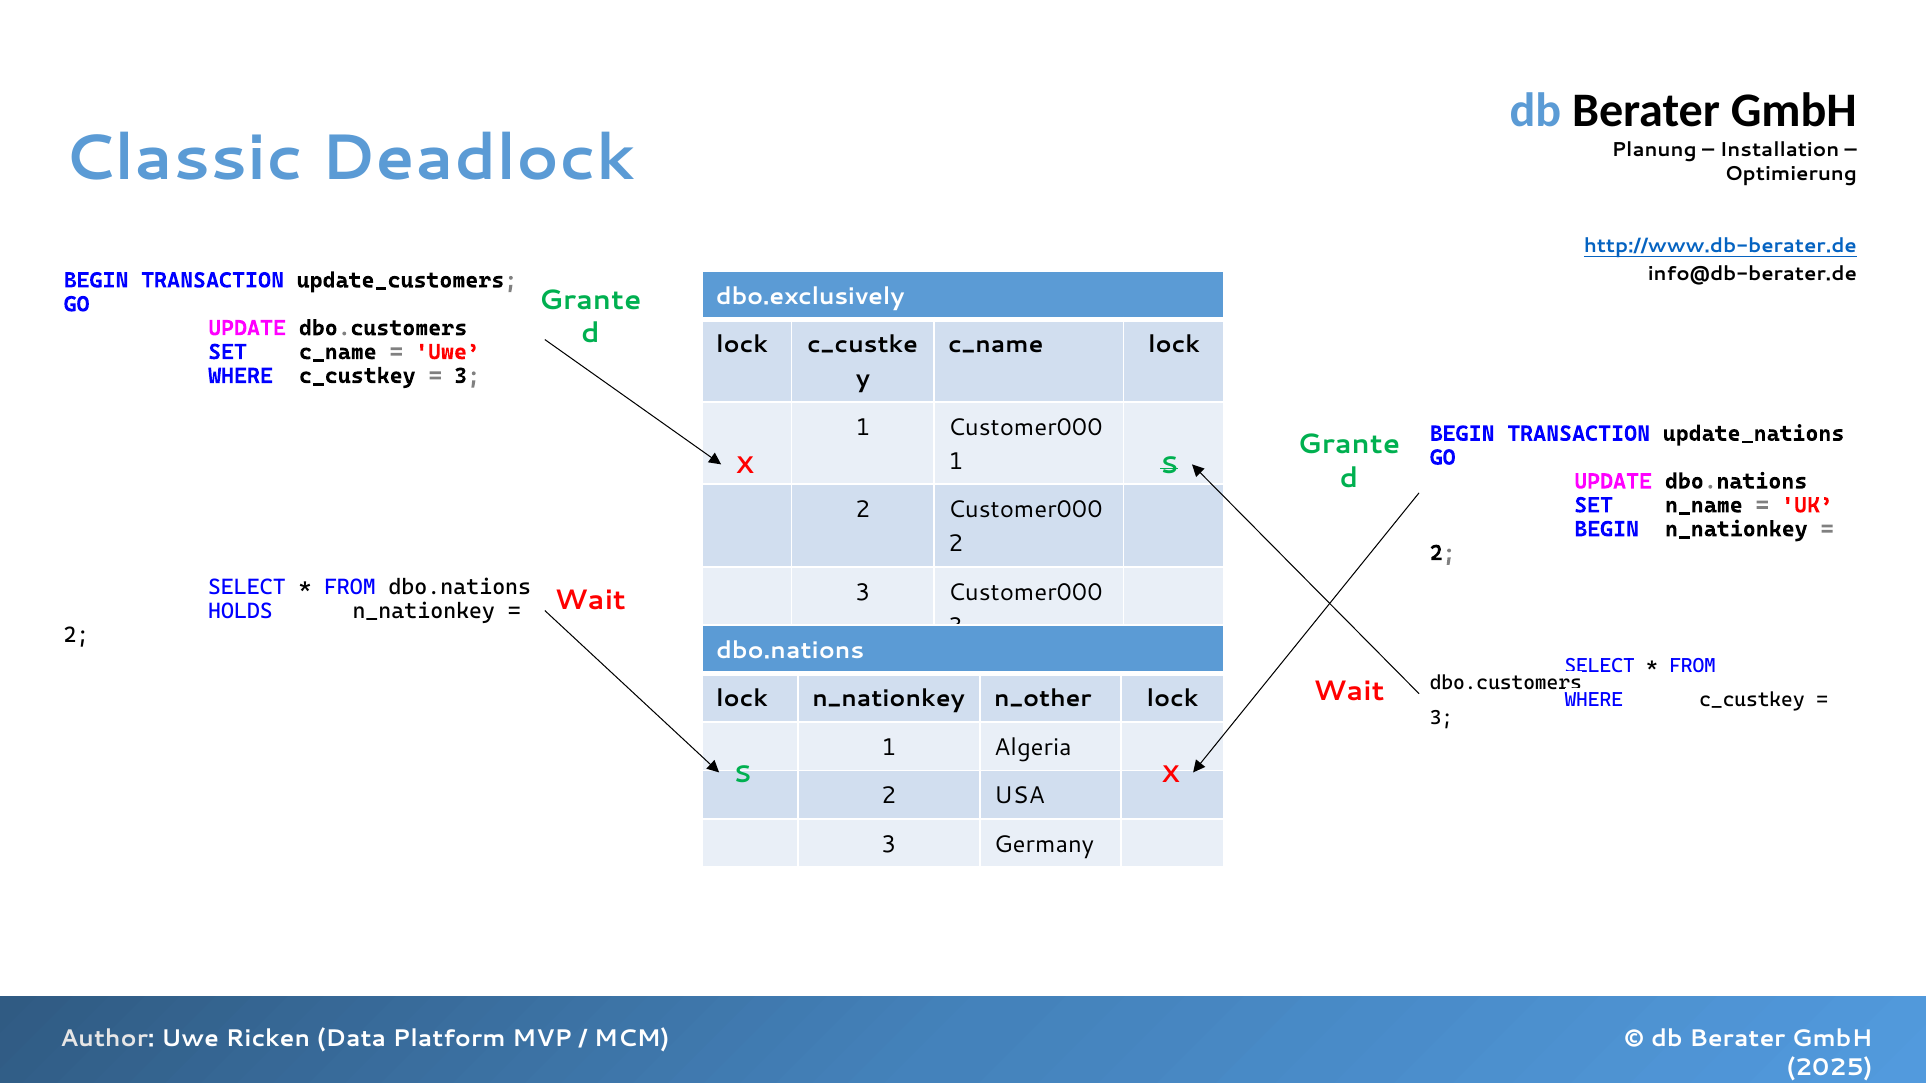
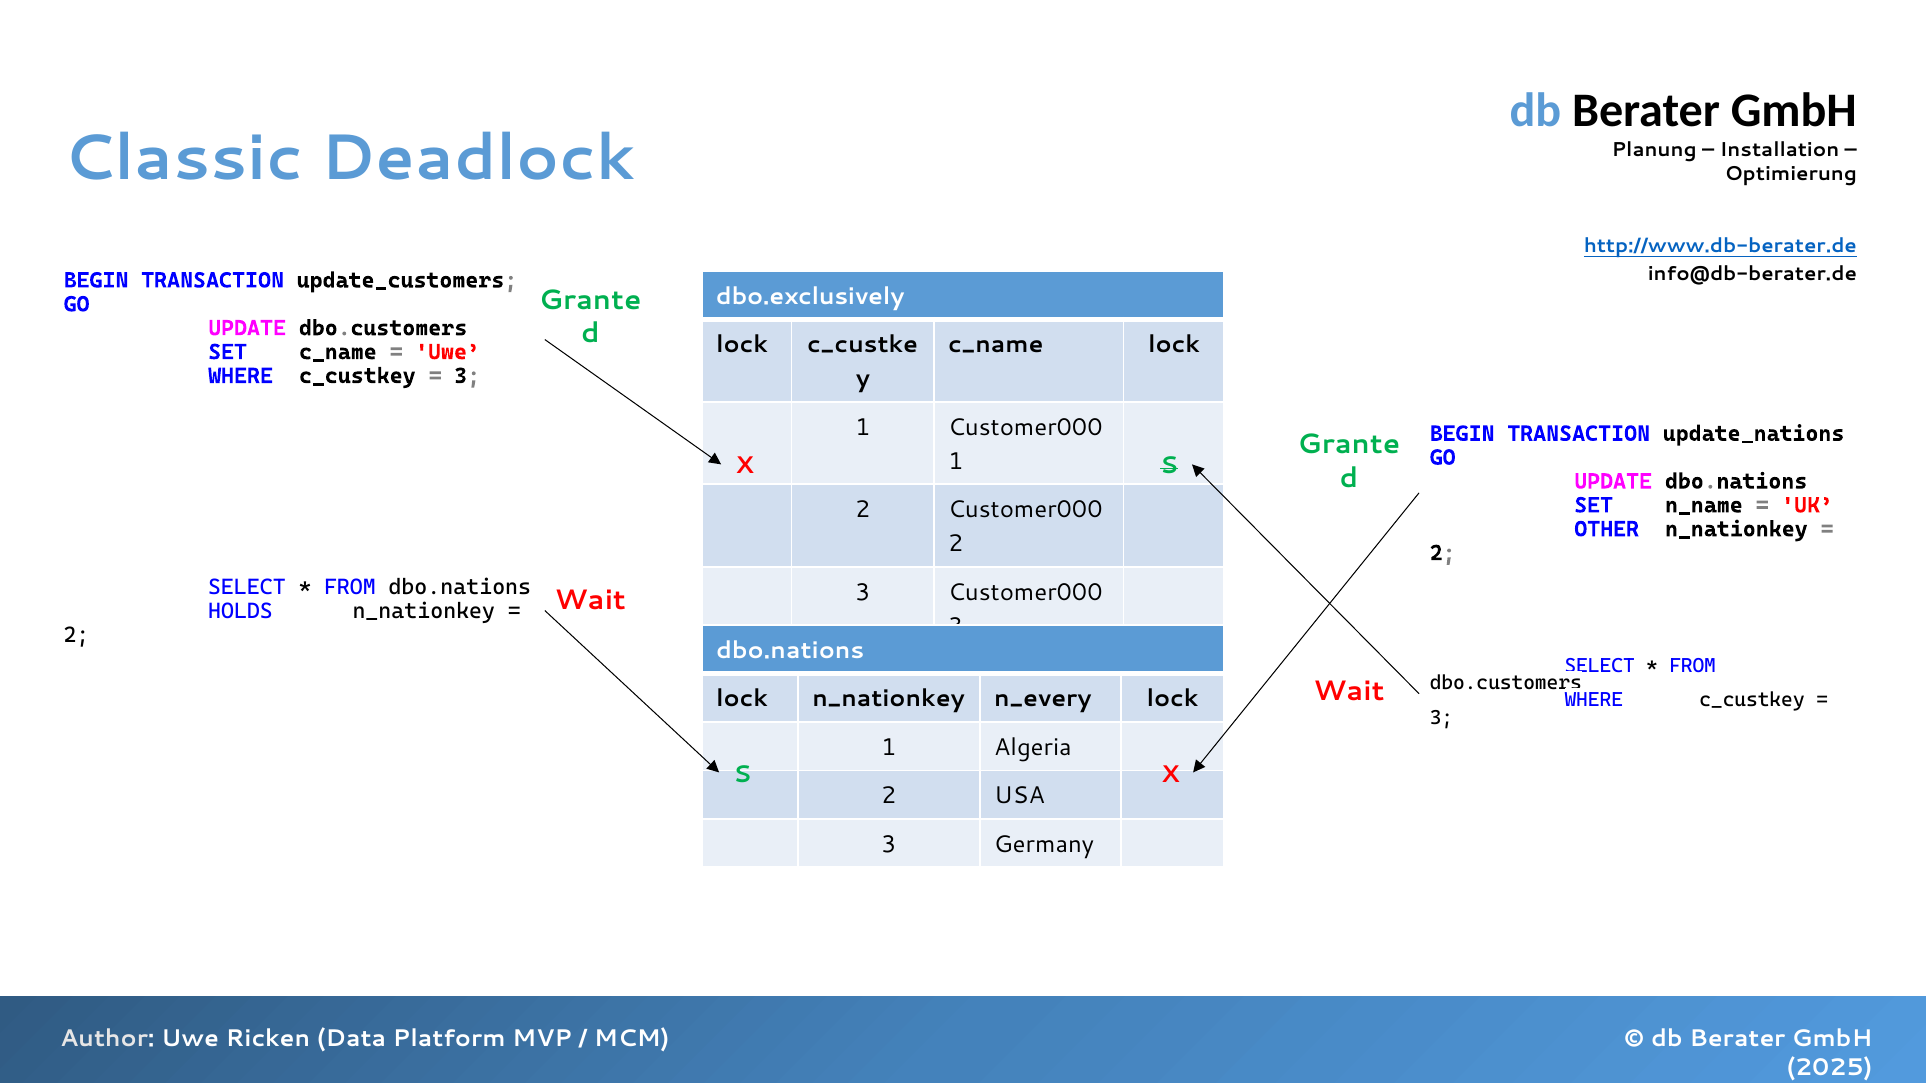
BEGIN at (1607, 529): BEGIN -> OTHER
n_other: n_other -> n_every
